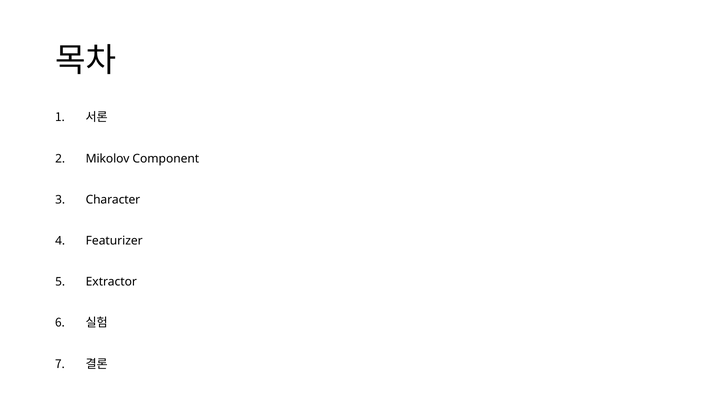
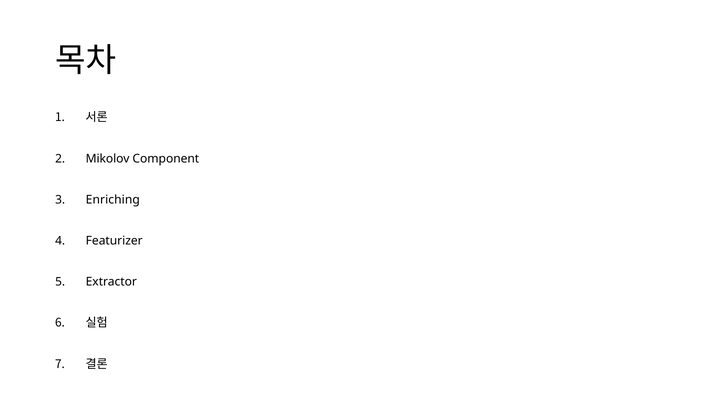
Character: Character -> Enriching
